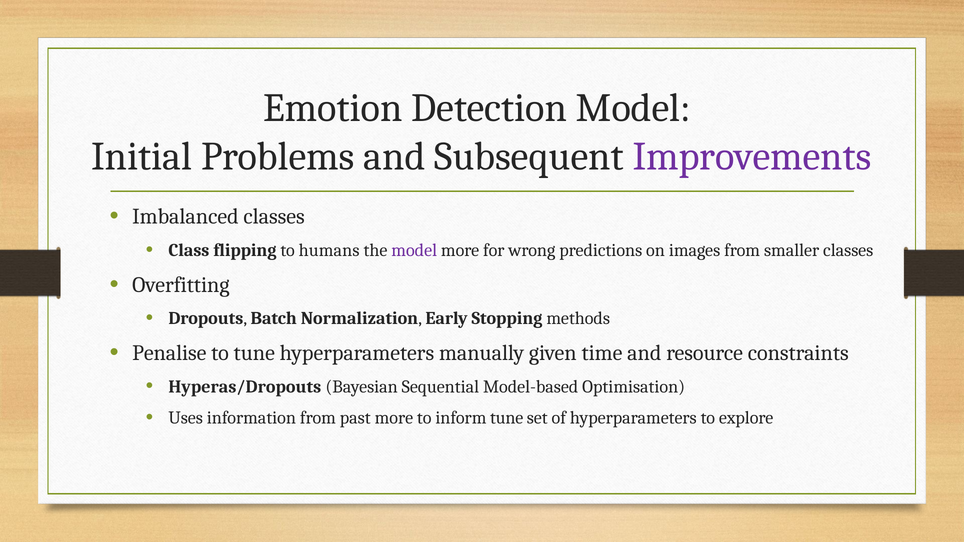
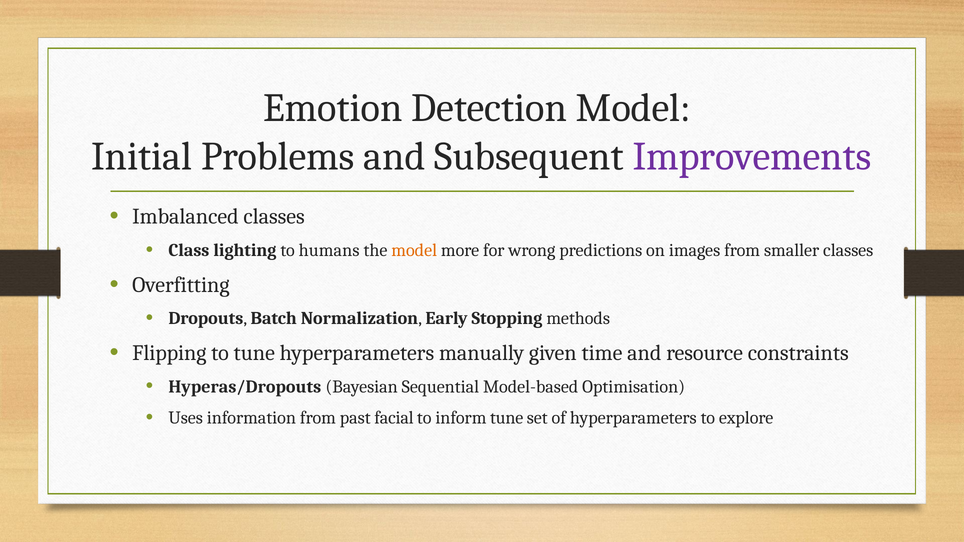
flipping: flipping -> lighting
model at (414, 250) colour: purple -> orange
Penalise: Penalise -> Flipping
past more: more -> facial
